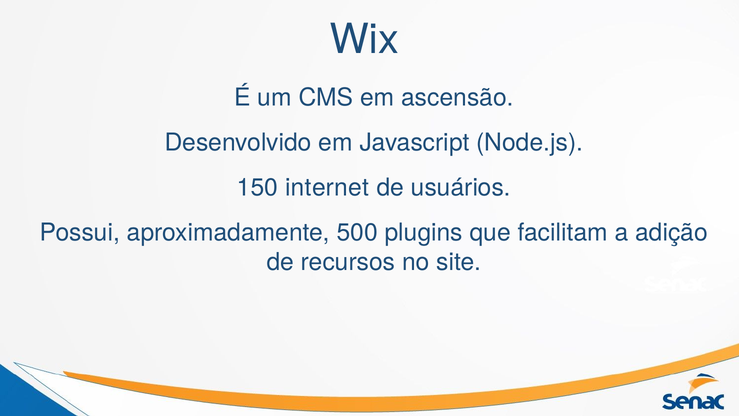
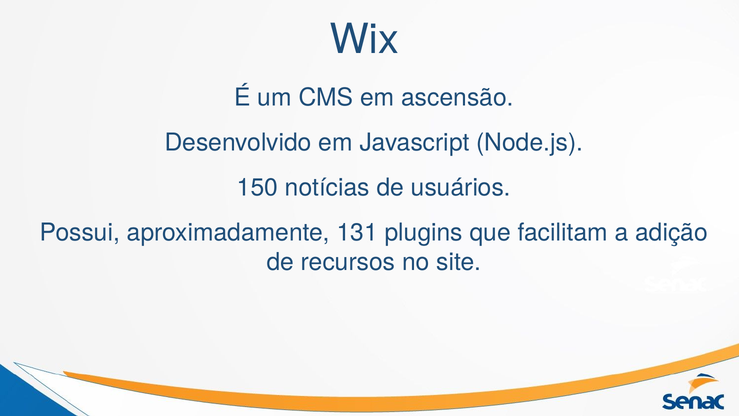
internet: internet -> notícias
500: 500 -> 131
